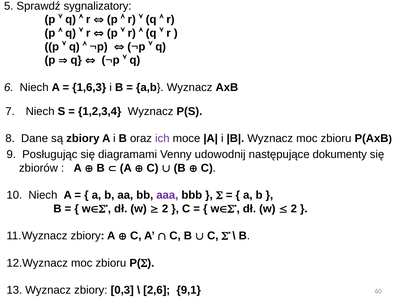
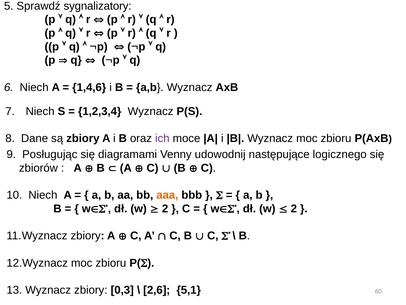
1,6,3: 1,6,3 -> 1,4,6
dokumenty: dokumenty -> logicznego
aaa colour: purple -> orange
9,1: 9,1 -> 5,1
